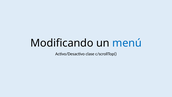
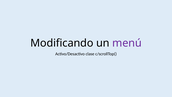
menú colour: blue -> purple
